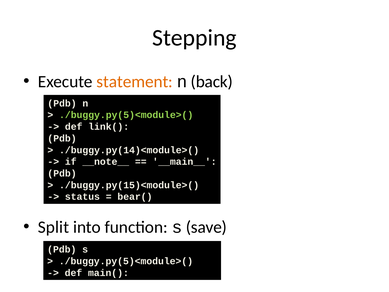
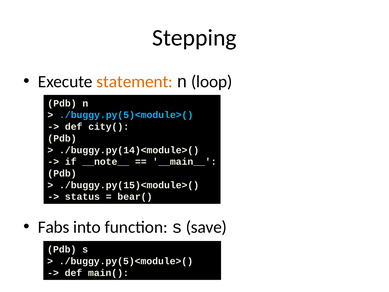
back: back -> loop
./buggy.py(5)<module>( at (126, 115) colour: light green -> light blue
link(: link( -> city(
Split: Split -> Fabs
